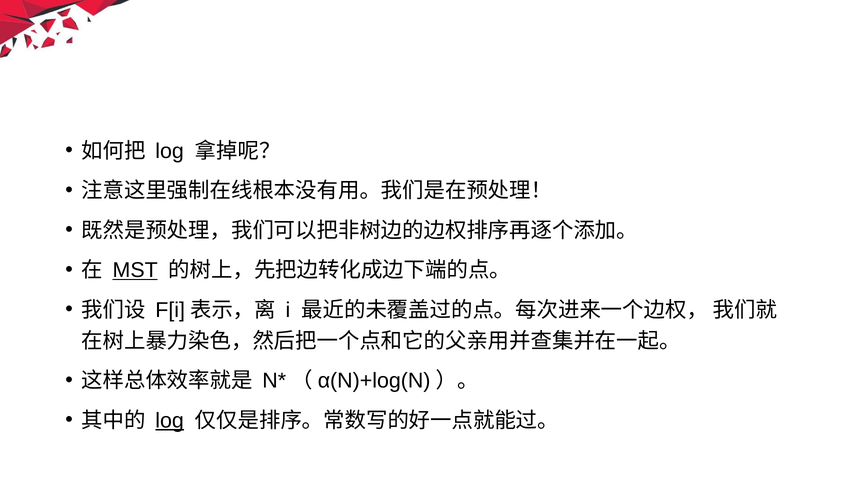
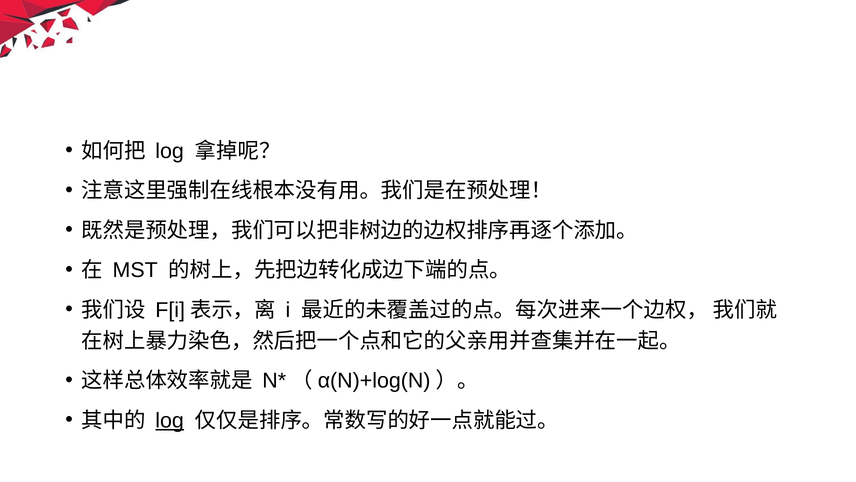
MST underline: present -> none
